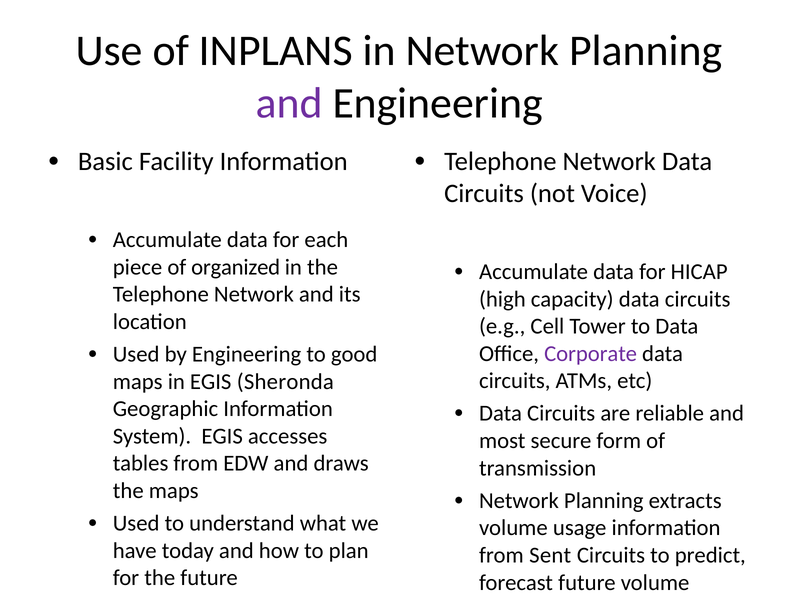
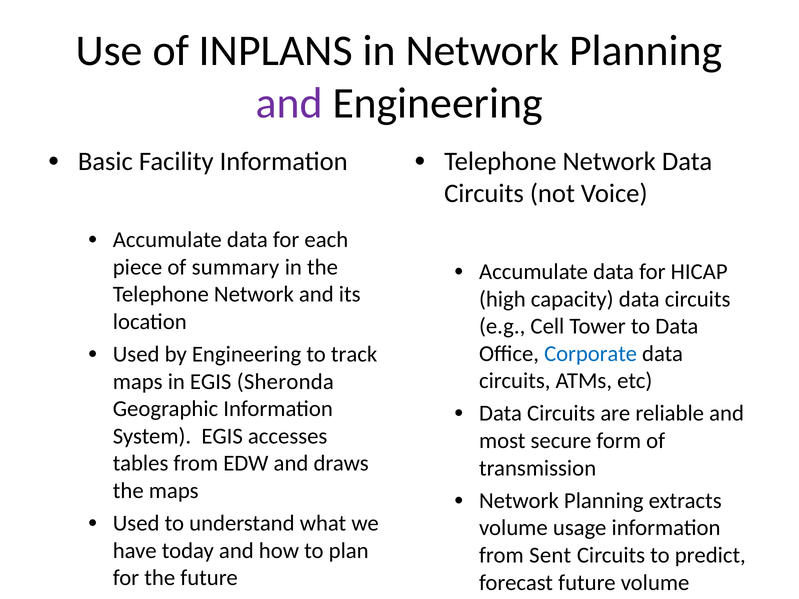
organized: organized -> summary
Corporate colour: purple -> blue
good: good -> track
